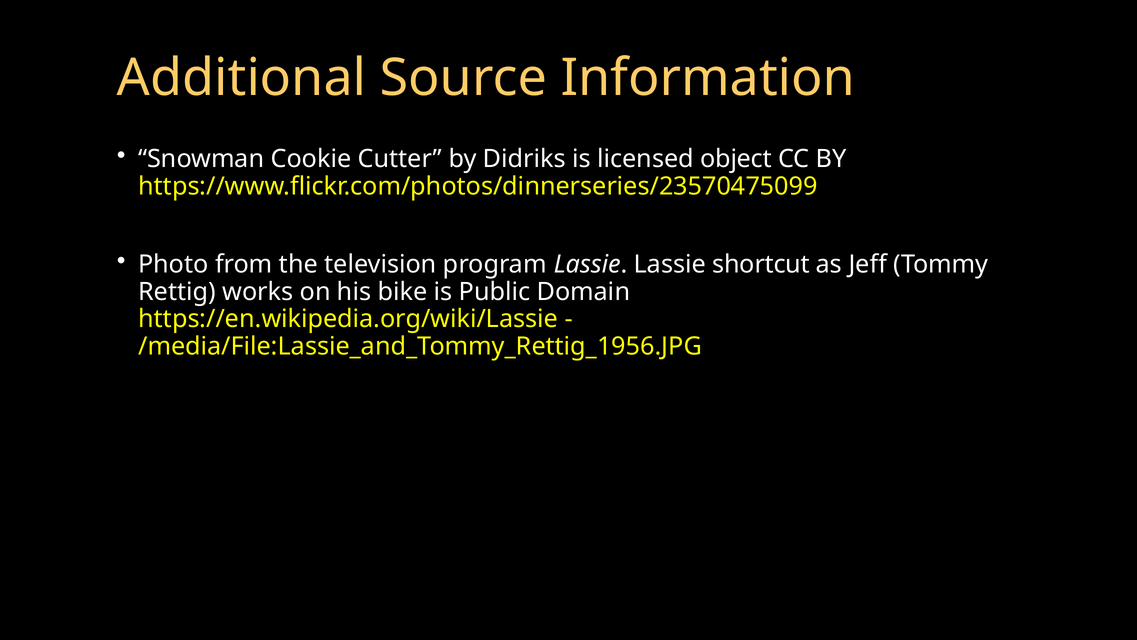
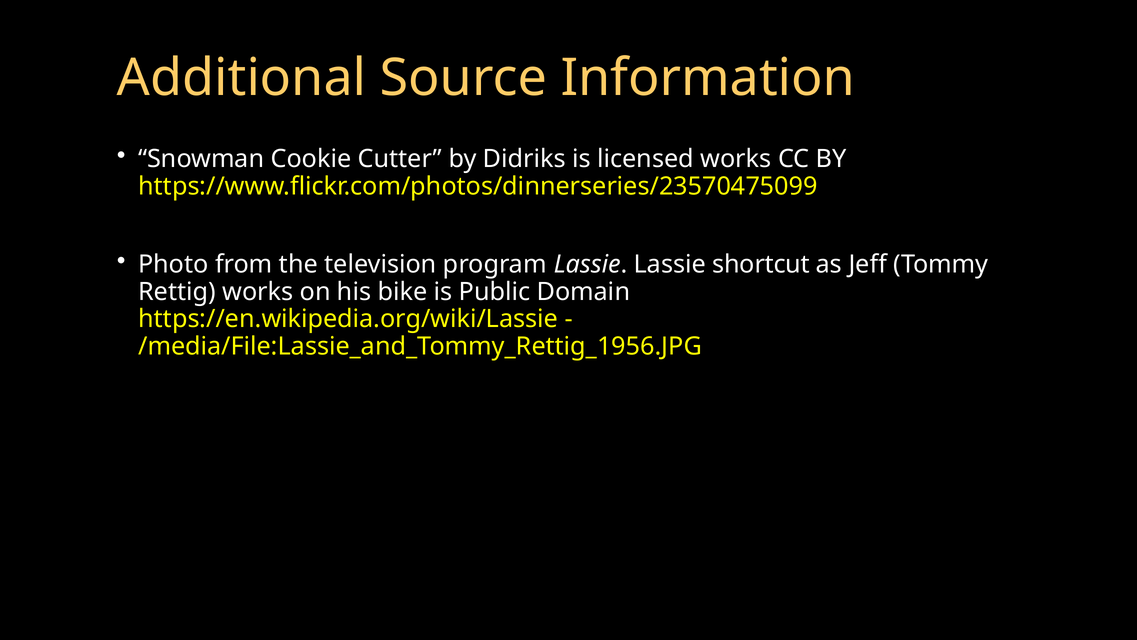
licensed object: object -> works
